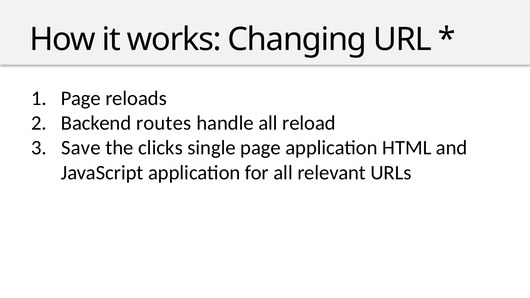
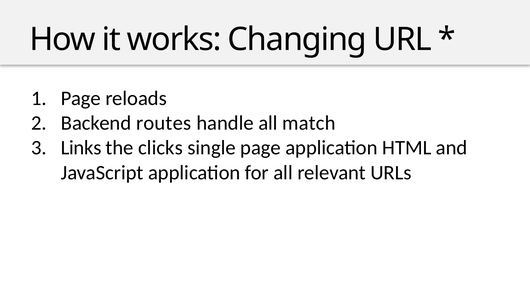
reload: reload -> match
Save: Save -> Links
